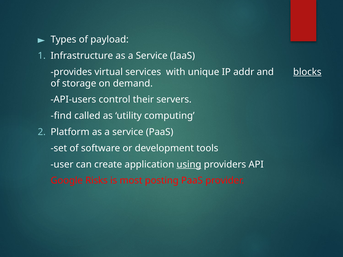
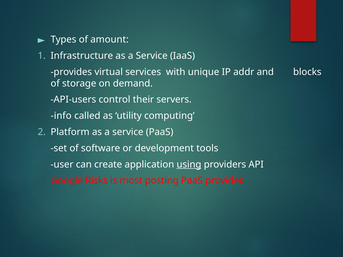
payload: payload -> amount
blocks underline: present -> none
find: find -> info
